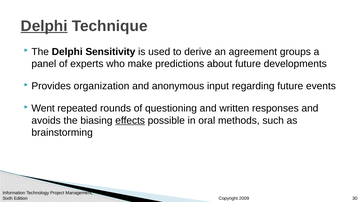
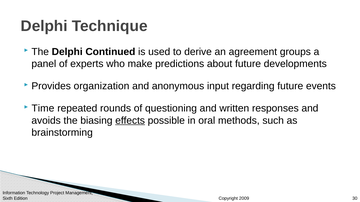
Delphi at (44, 26) underline: present -> none
Sensitivity: Sensitivity -> Continued
Went: Went -> Time
